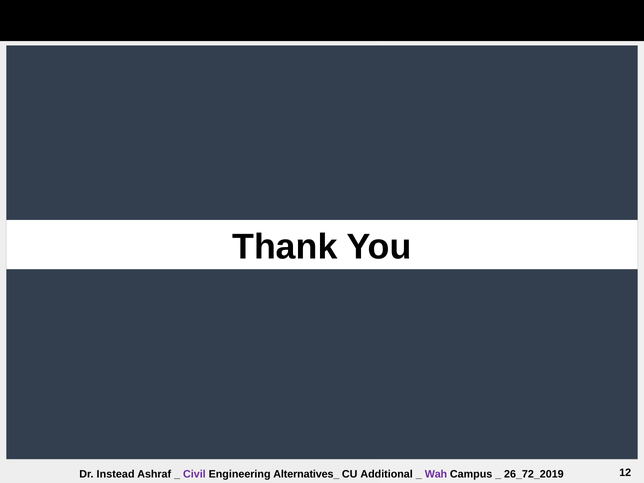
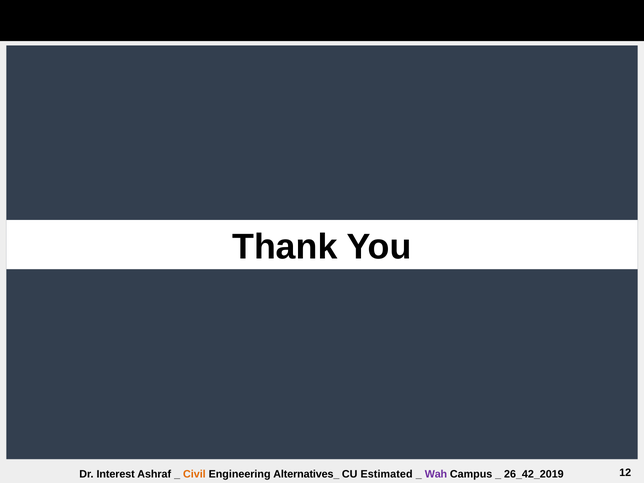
Instead: Instead -> Interest
Civil colour: purple -> orange
Additional: Additional -> Estimated
26_72_2019: 26_72_2019 -> 26_42_2019
